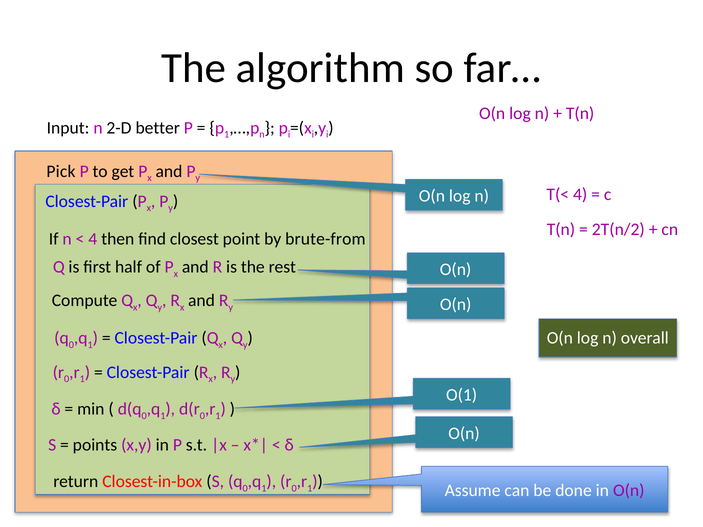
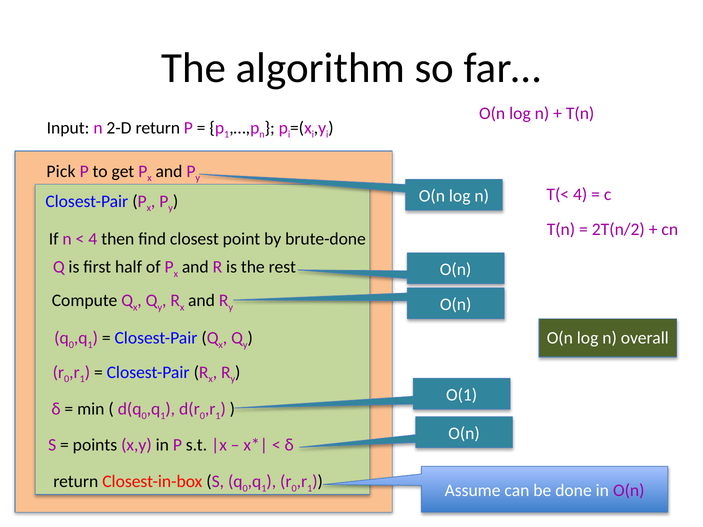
2-D better: better -> return
brute-from: brute-from -> brute-done
